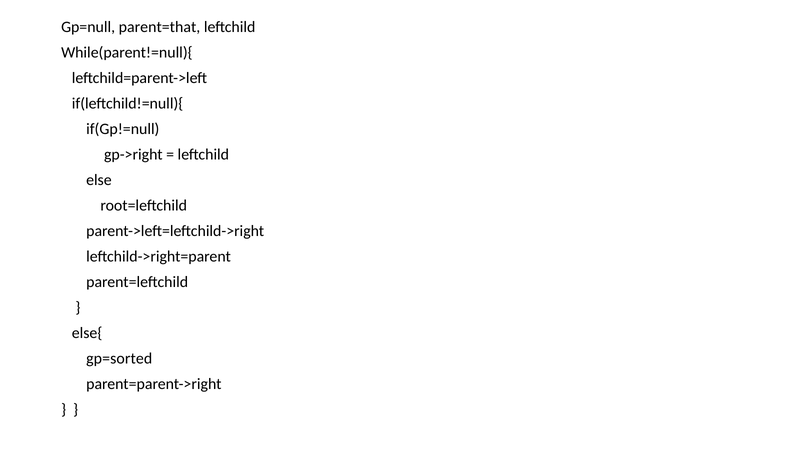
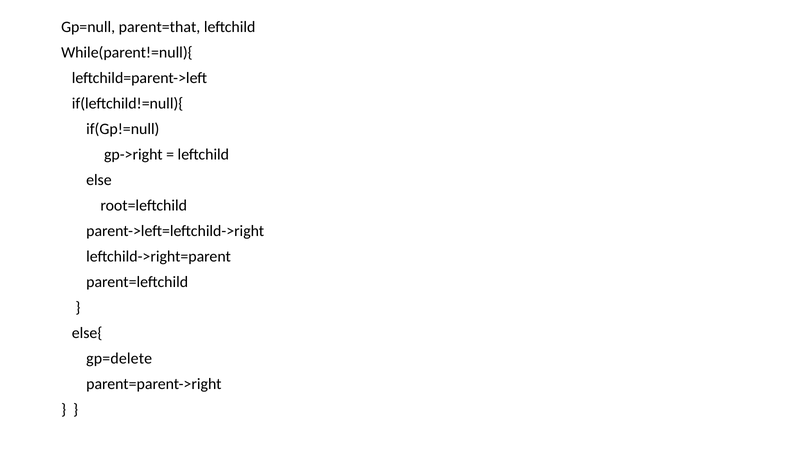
gp=sorted: gp=sorted -> gp=delete
